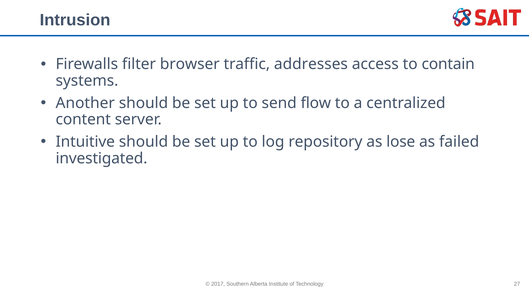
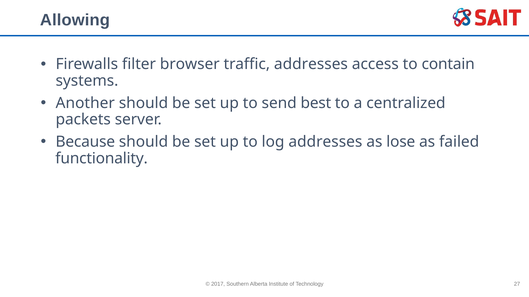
Intrusion: Intrusion -> Allowing
flow: flow -> best
content: content -> packets
Intuitive: Intuitive -> Because
log repository: repository -> addresses
investigated: investigated -> functionality
